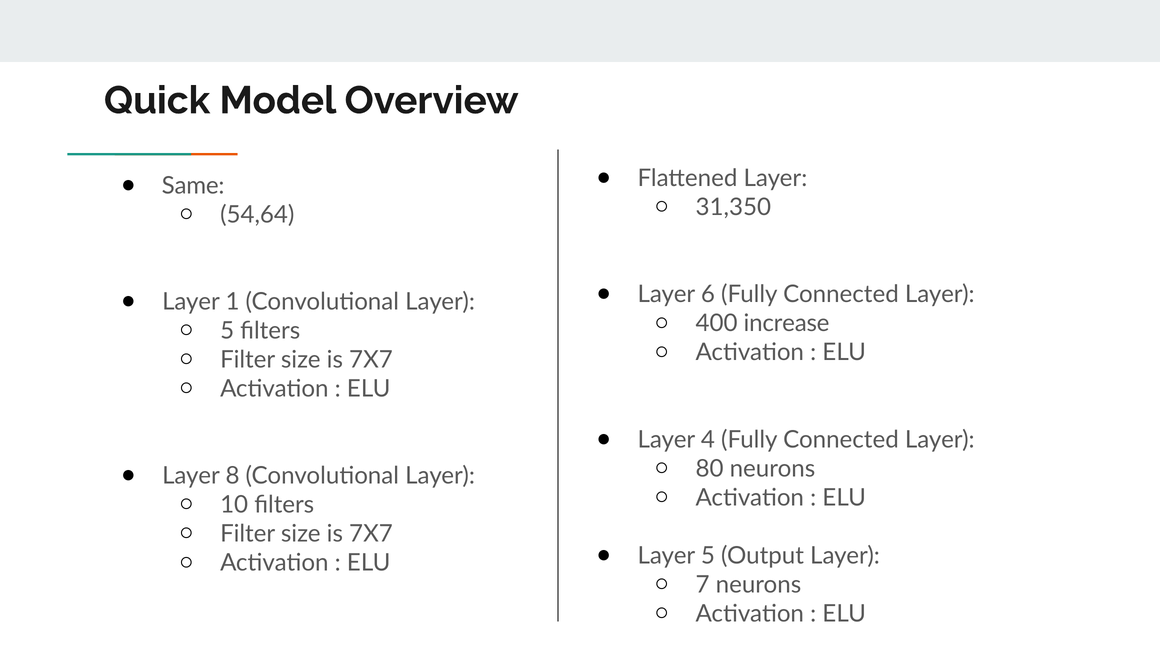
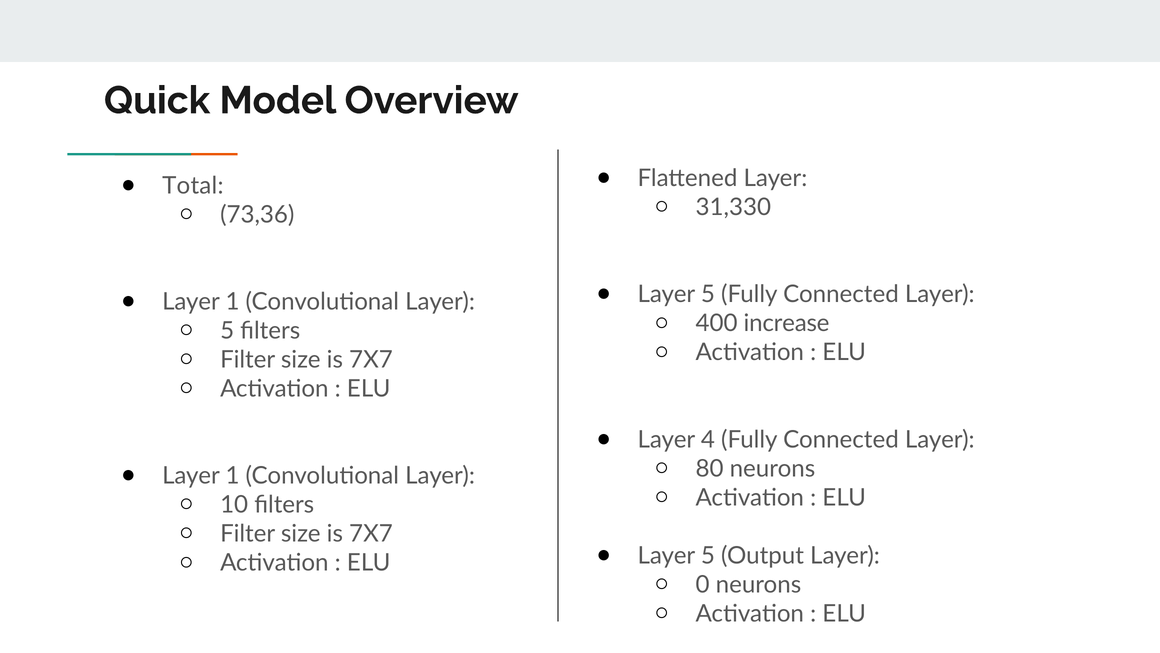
Same: Same -> Total
31,350: 31,350 -> 31,330
54,64: 54,64 -> 73,36
6 at (708, 294): 6 -> 5
8 at (233, 476): 8 -> 1
7: 7 -> 0
